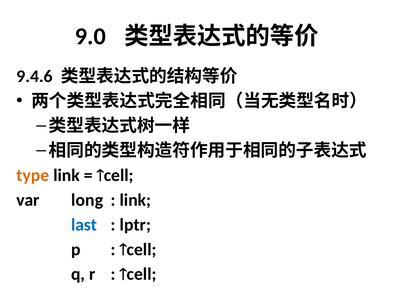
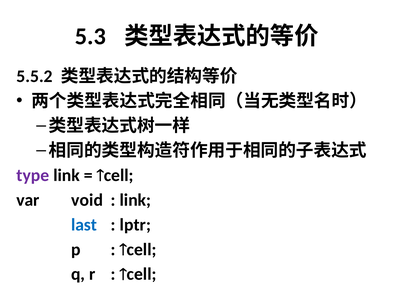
9.0: 9.0 -> 5.3
9.4.6: 9.4.6 -> 5.5.2
type colour: orange -> purple
long: long -> void
